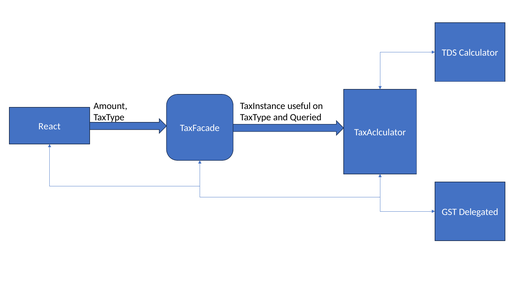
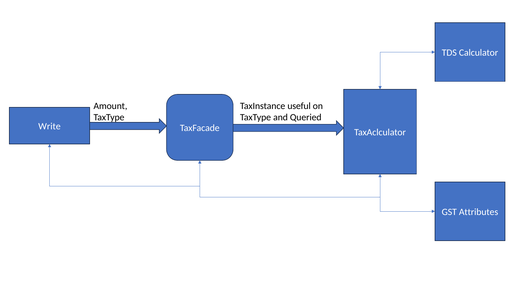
React: React -> Write
Delegated: Delegated -> Attributes
